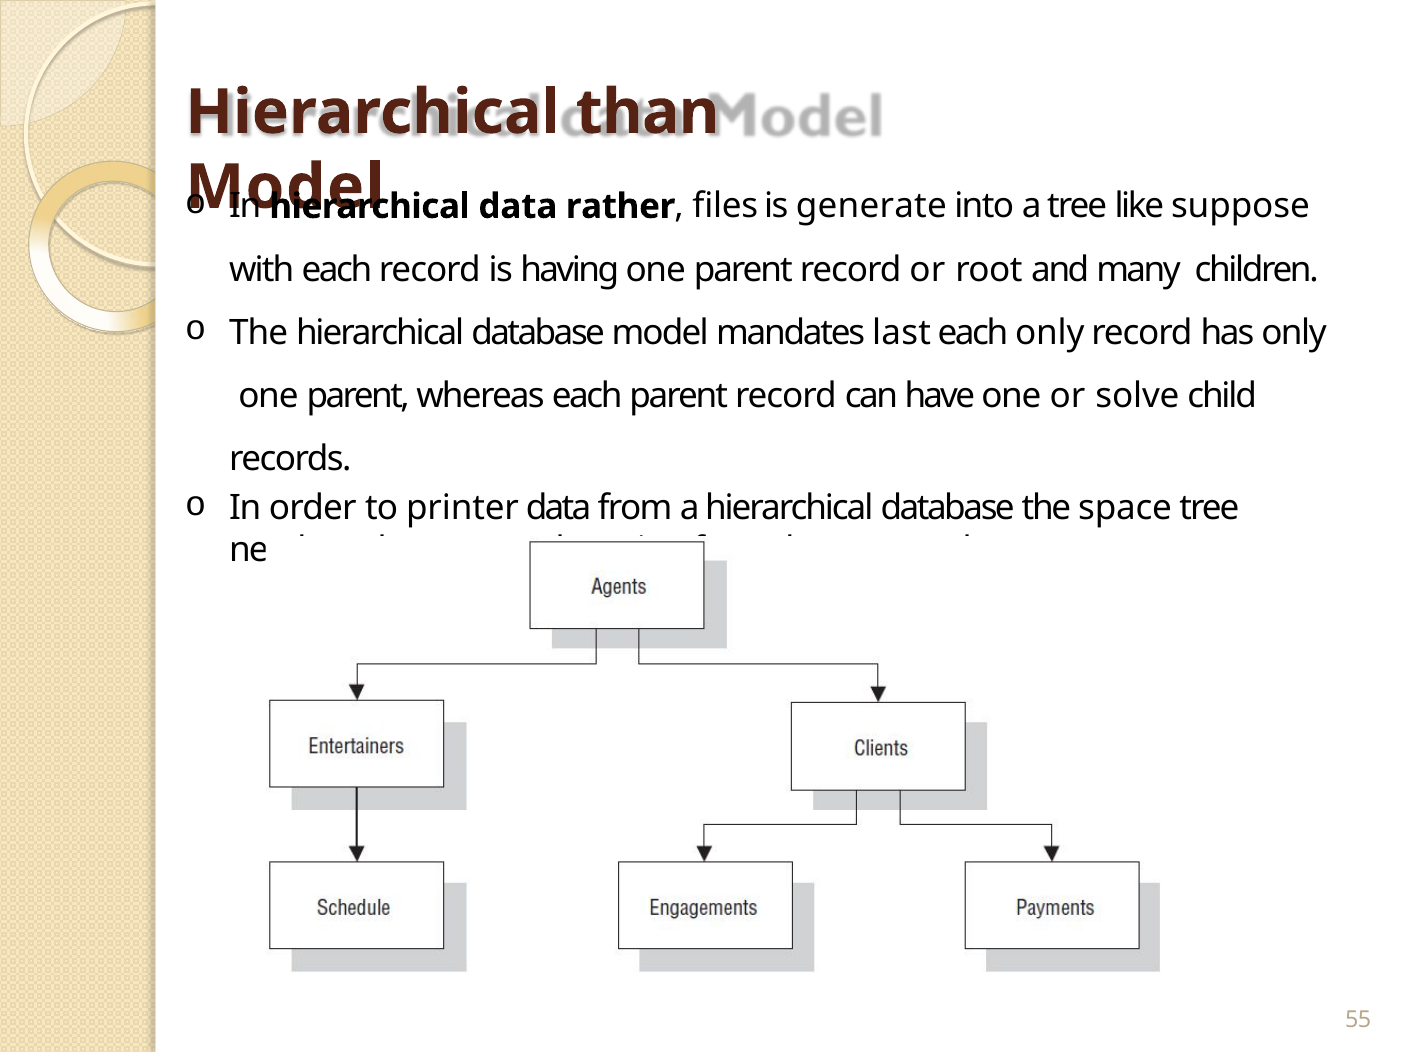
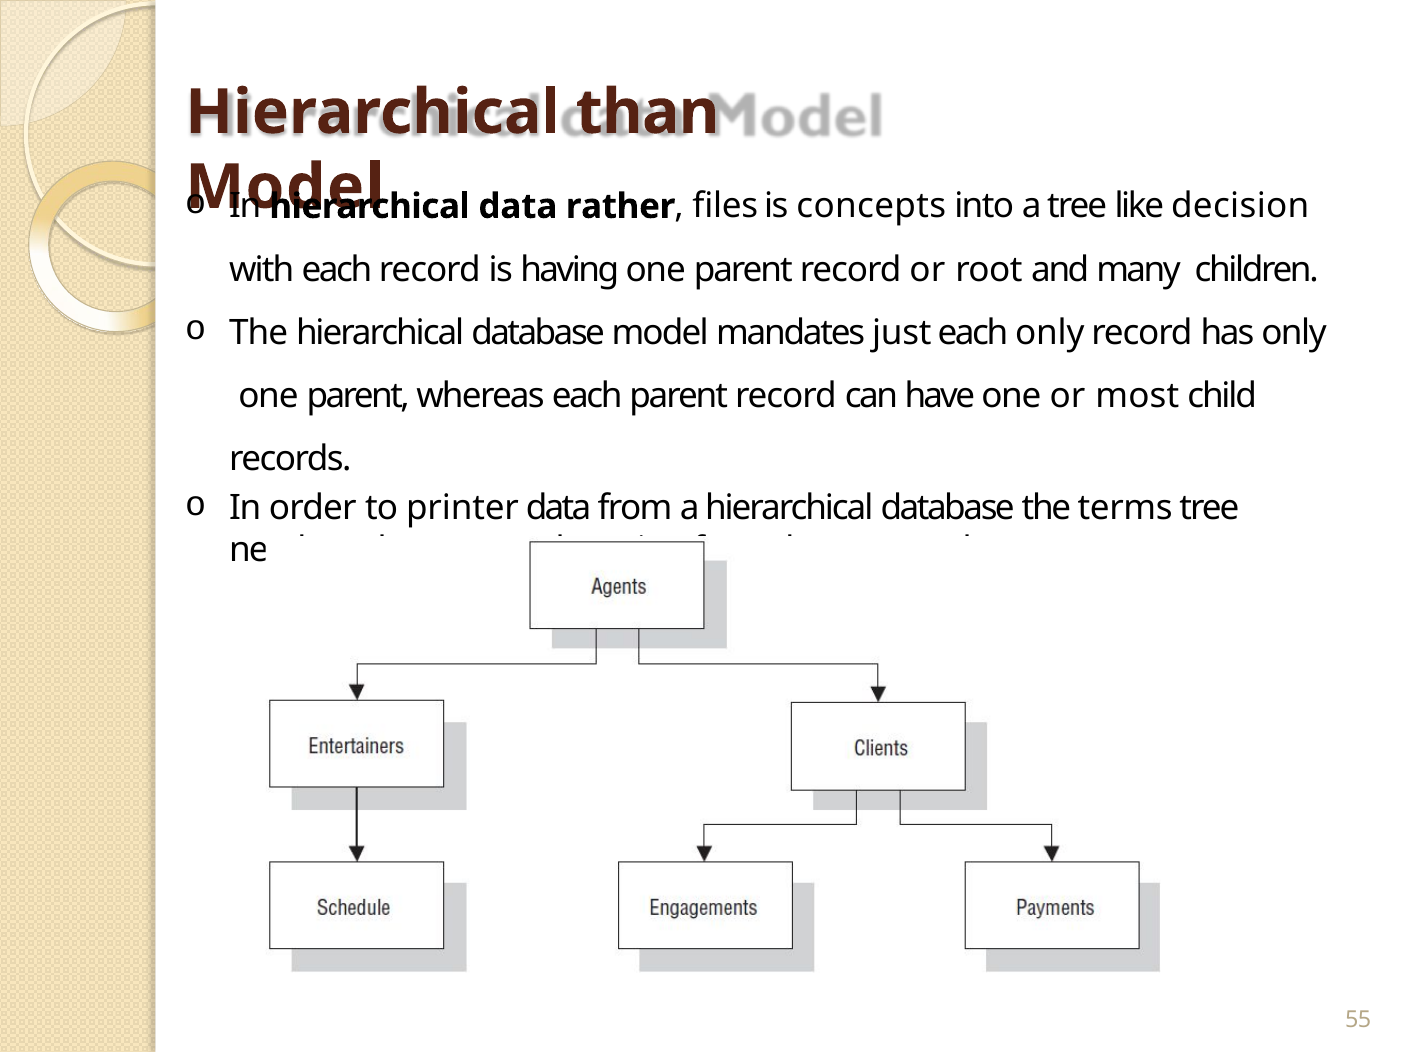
generate: generate -> concepts
suppose: suppose -> decision
last: last -> just
solve: solve -> most
space: space -> terms
